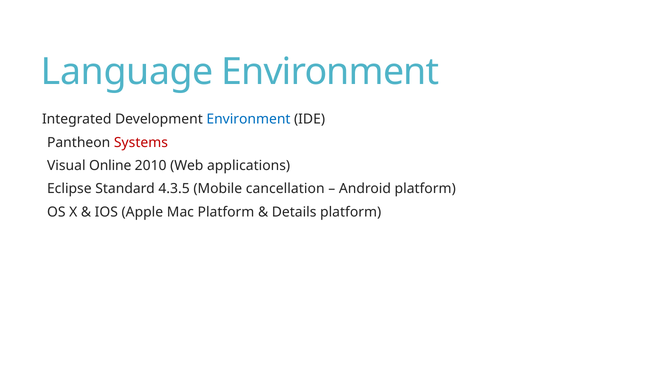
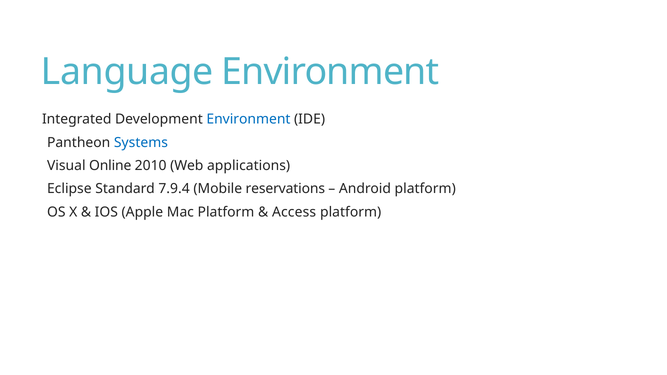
Systems colour: red -> blue
4.3.5: 4.3.5 -> 7.9.4
cancellation: cancellation -> reservations
Details: Details -> Access
